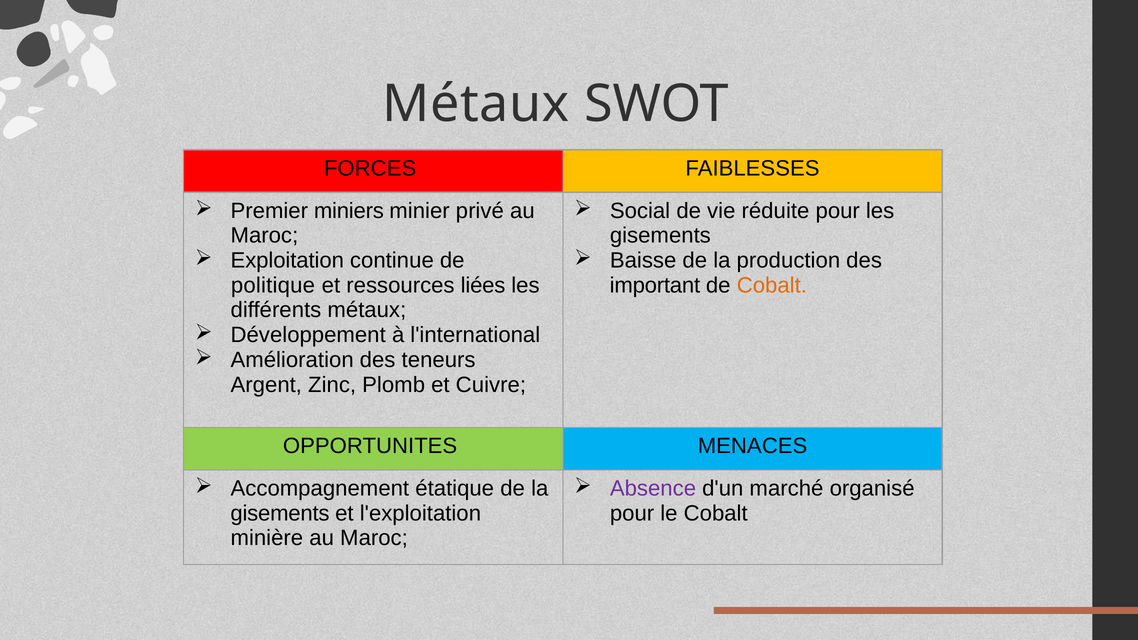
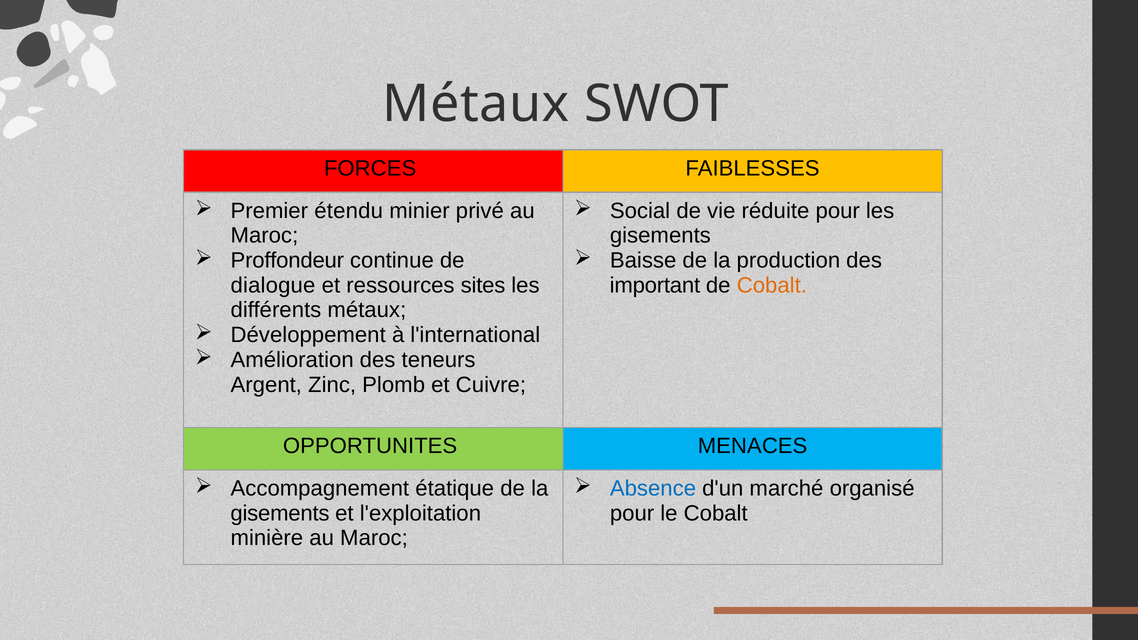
miniers: miniers -> étendu
Exploitation: Exploitation -> Proffondeur
politique: politique -> dialogue
liées: liées -> sites
Absence colour: purple -> blue
